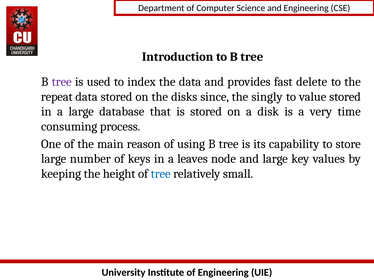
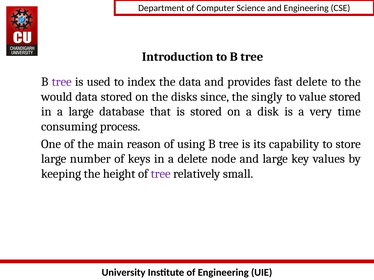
repeat: repeat -> would
a leaves: leaves -> delete
tree at (161, 174) colour: blue -> purple
